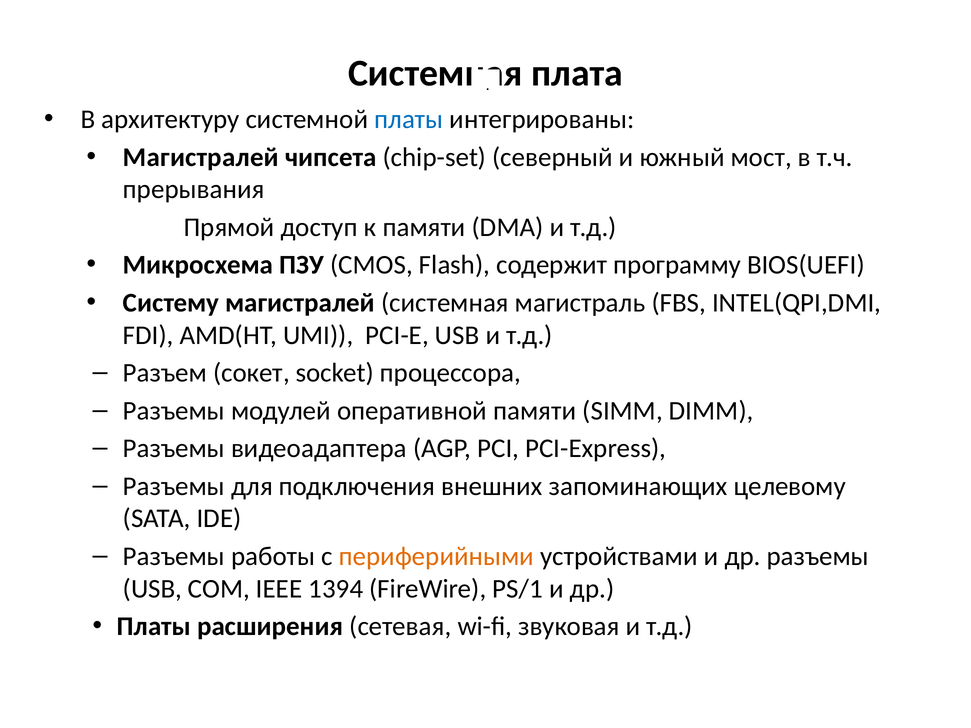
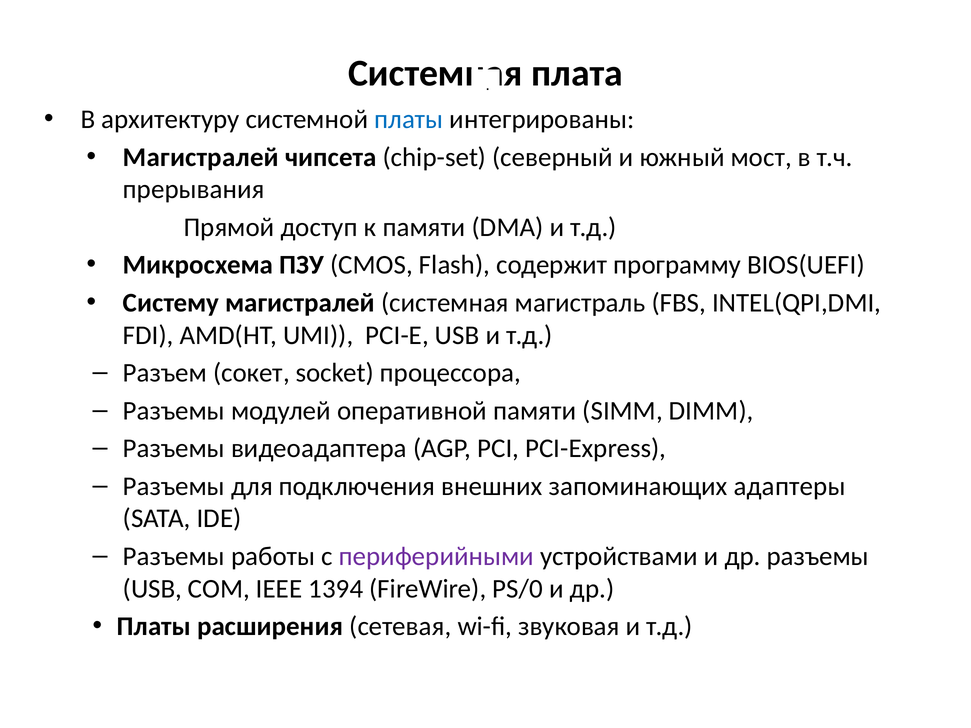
целевому: целевому -> адаптеры
периферийными colour: orange -> purple
PS/1: PS/1 -> PS/0
